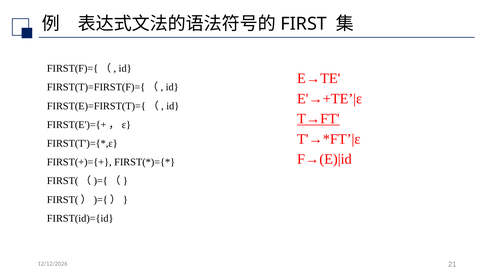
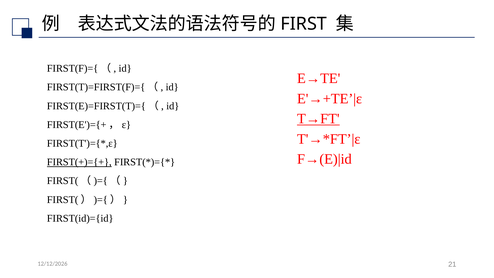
FIRST(+)={+ underline: none -> present
